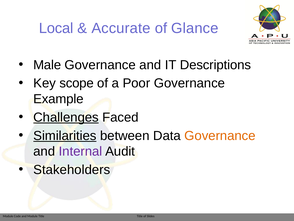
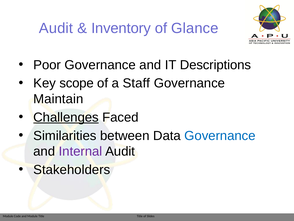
Local at (56, 28): Local -> Audit
Accurate: Accurate -> Inventory
Male: Male -> Poor
Poor: Poor -> Staff
Example: Example -> Maintain
Similarities underline: present -> none
Governance at (220, 135) colour: orange -> blue
